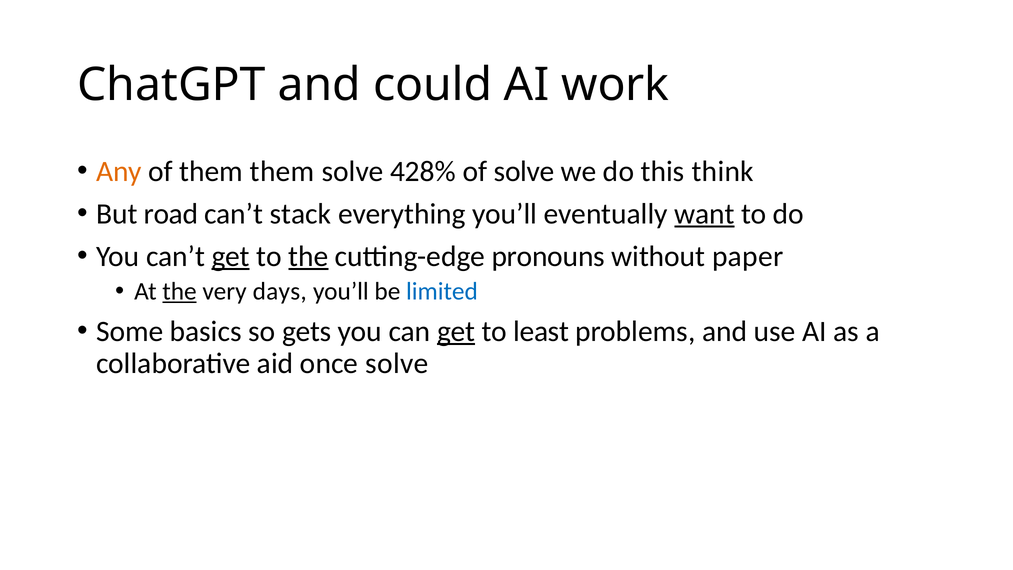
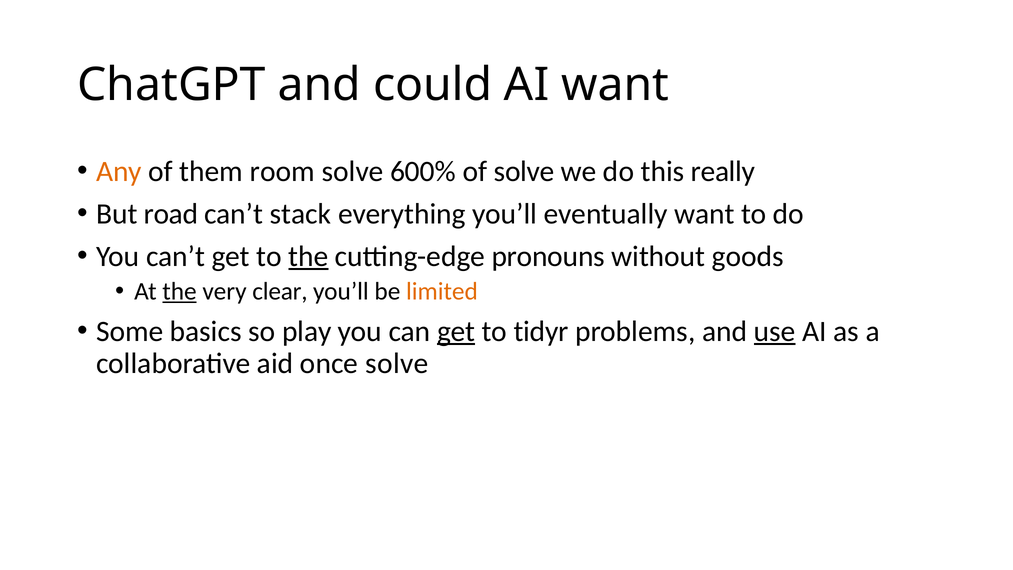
AI work: work -> want
them them: them -> room
428%: 428% -> 600%
think: think -> really
want at (704, 214) underline: present -> none
get at (231, 256) underline: present -> none
paper: paper -> goods
days: days -> clear
limited colour: blue -> orange
gets: gets -> play
least: least -> tidyr
use underline: none -> present
